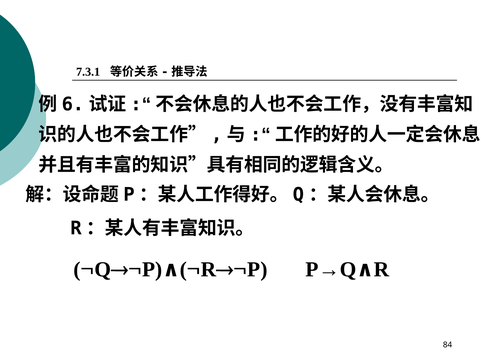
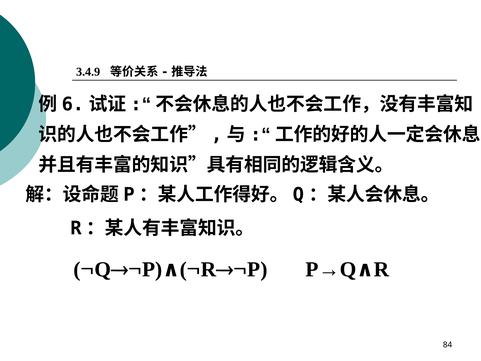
7.3.1: 7.3.1 -> 3.4.9
